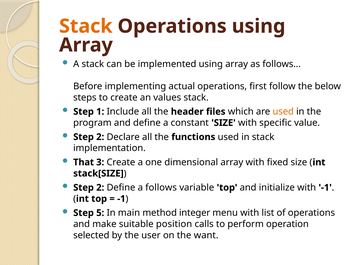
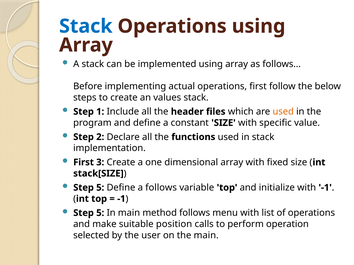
Stack at (86, 26) colour: orange -> blue
That at (84, 163): That -> First
2 at (100, 188): 2 -> 5
method integer: integer -> follows
the want: want -> main
